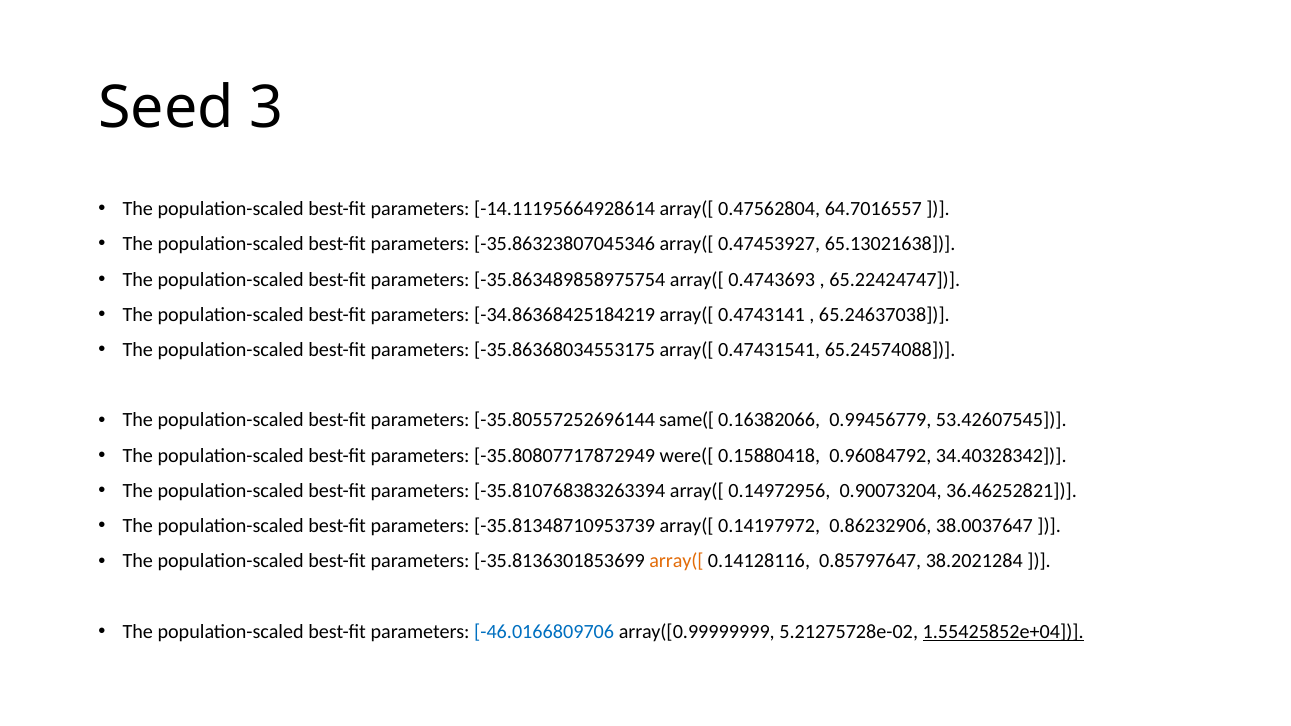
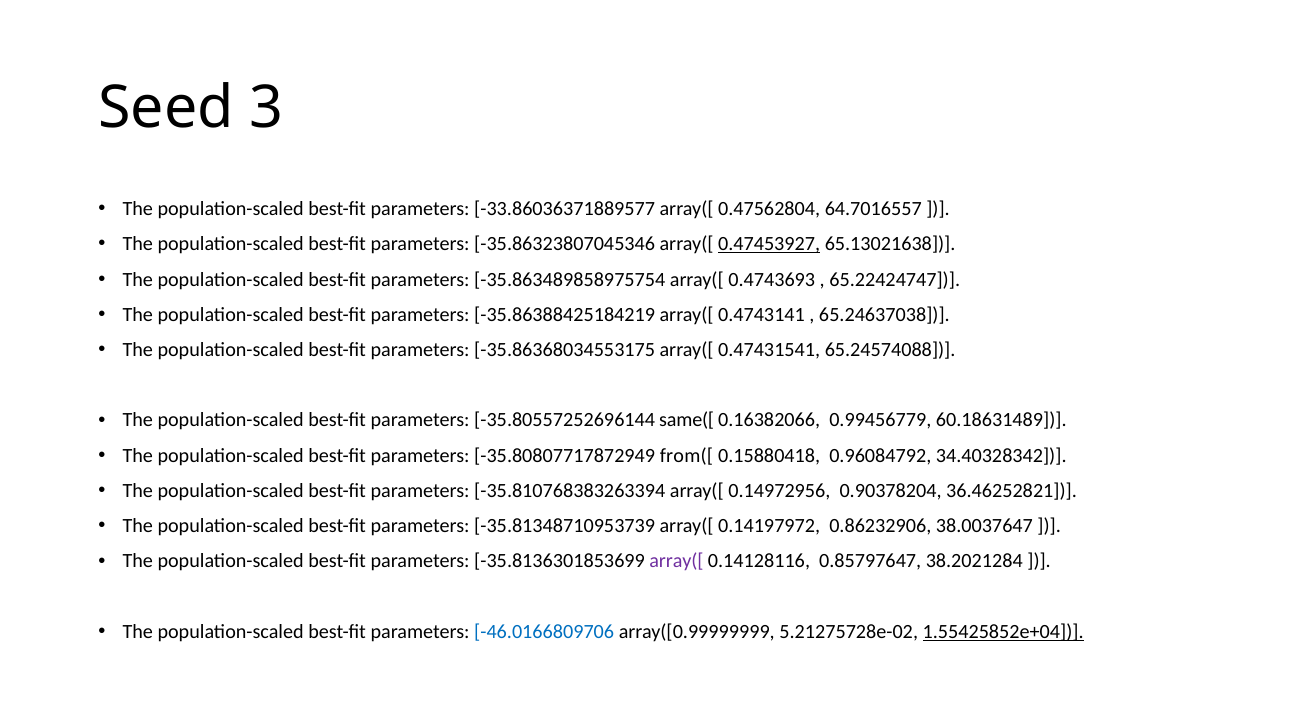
-14.11195664928614: -14.11195664928614 -> -33.86036371889577
0.47453927 underline: none -> present
-34.86368425184219: -34.86368425184219 -> -35.86388425184219
53.42607545: 53.42607545 -> 60.18631489
were([: were([ -> from([
0.90073204: 0.90073204 -> 0.90378204
array([ at (676, 561) colour: orange -> purple
